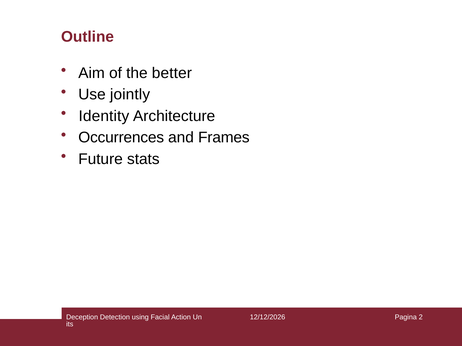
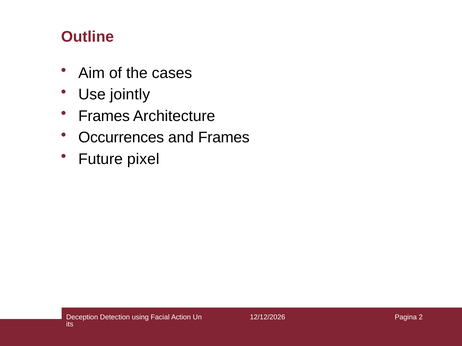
better: better -> cases
Identity at (104, 116): Identity -> Frames
stats: stats -> pixel
